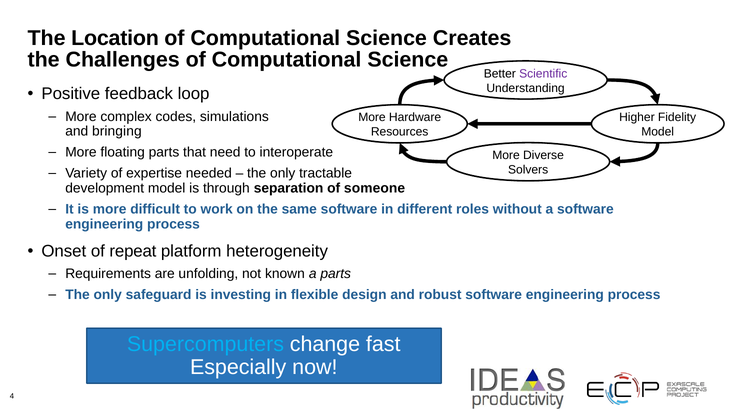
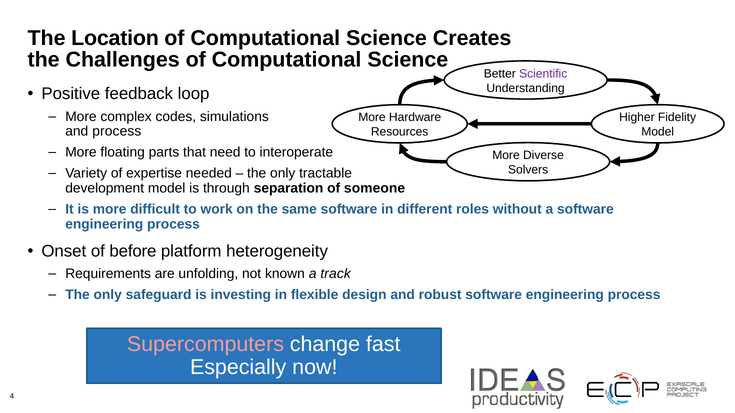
and bringing: bringing -> process
repeat: repeat -> before
a parts: parts -> track
Supercomputers colour: light blue -> pink
